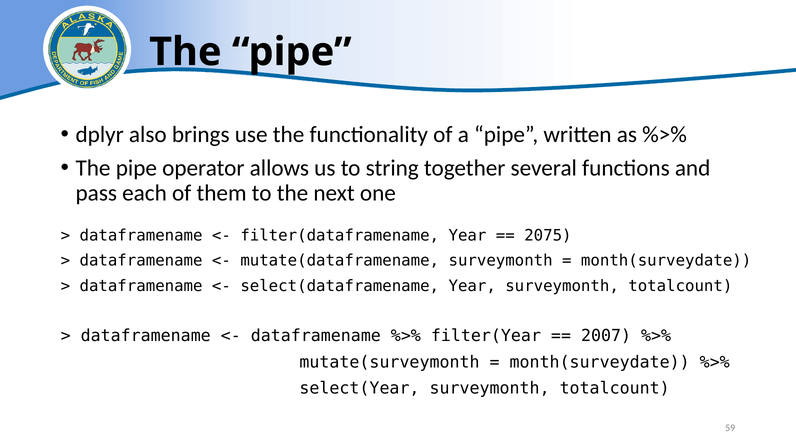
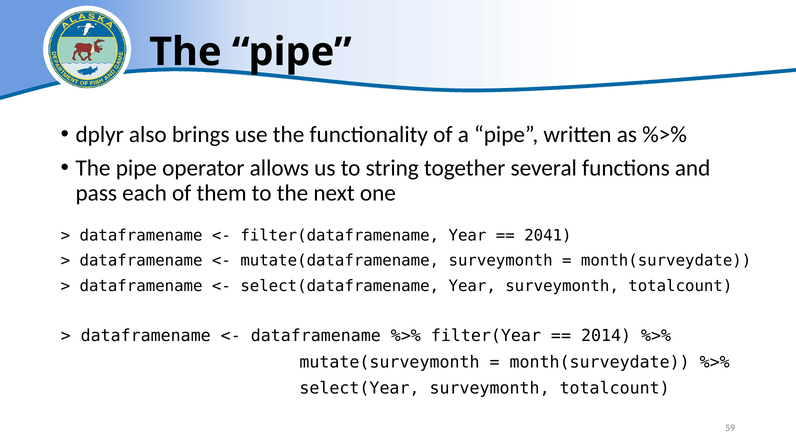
2075: 2075 -> 2041
2007: 2007 -> 2014
